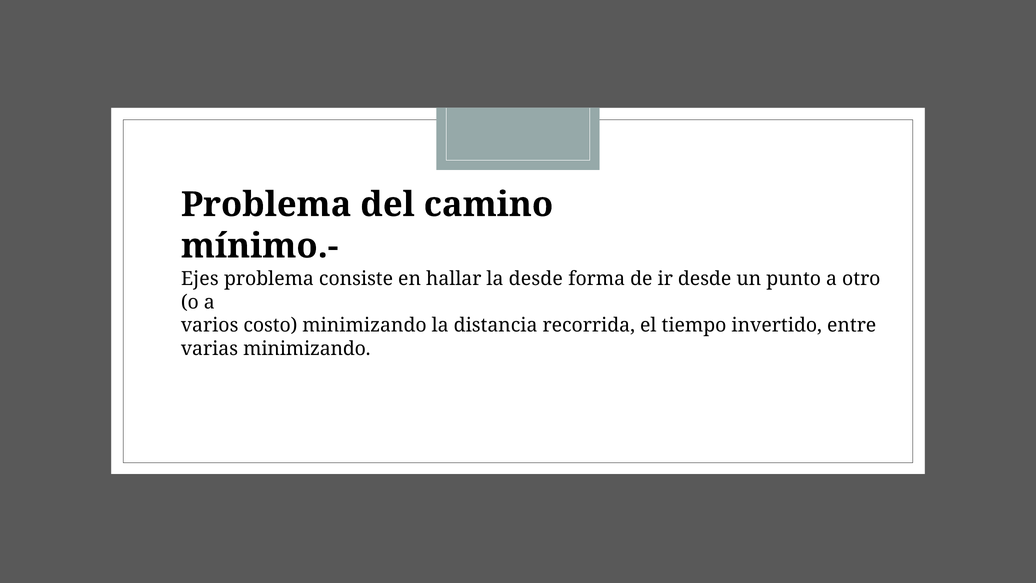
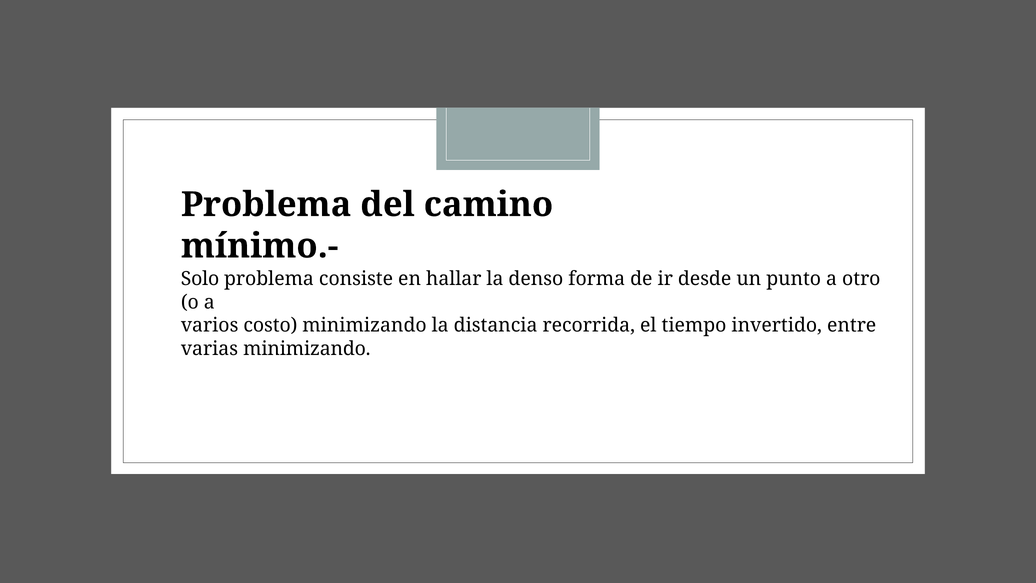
Ejes: Ejes -> Solo
la desde: desde -> denso
